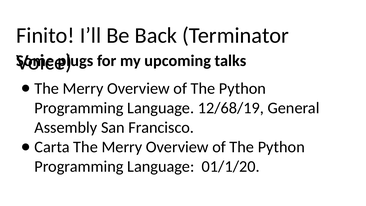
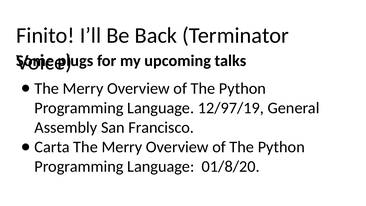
12/68/19: 12/68/19 -> 12/97/19
01/1/20: 01/1/20 -> 01/8/20
